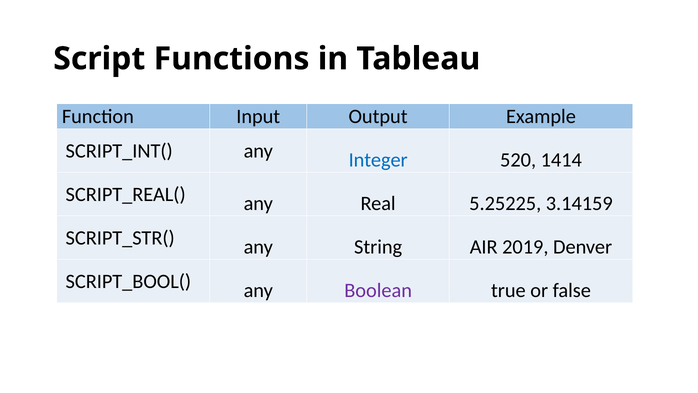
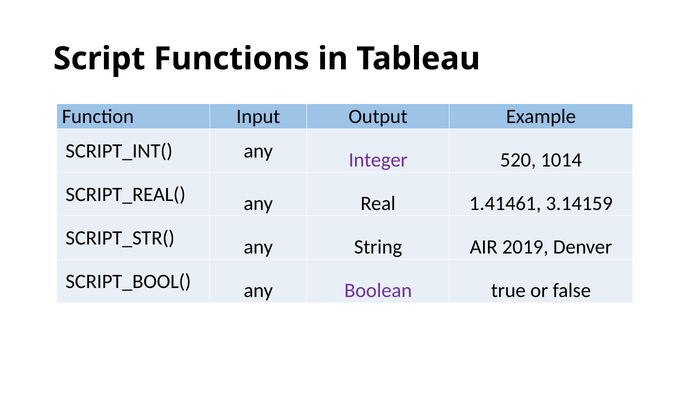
Integer colour: blue -> purple
1414: 1414 -> 1014
5.25225: 5.25225 -> 1.41461
